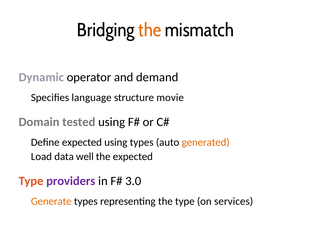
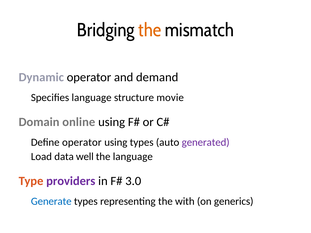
tested: tested -> online
Define expected: expected -> operator
generated colour: orange -> purple
the expected: expected -> language
Generate colour: orange -> blue
the type: type -> with
services: services -> generics
